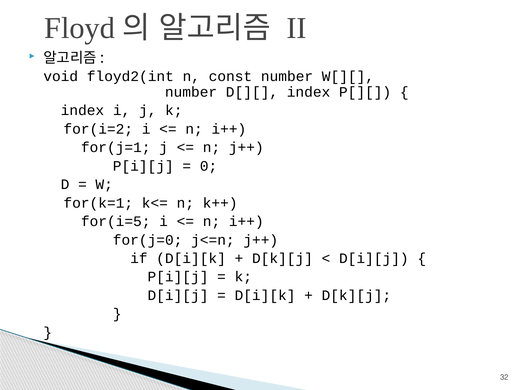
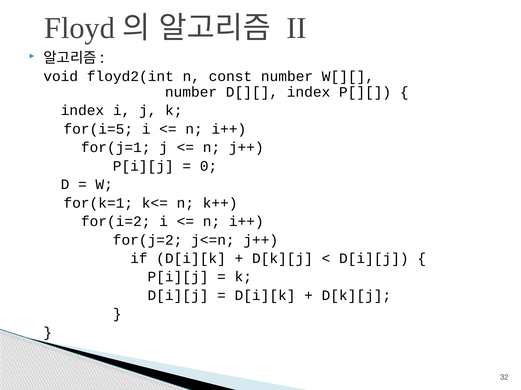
for(i=2: for(i=2 -> for(i=5
for(i=5: for(i=5 -> for(i=2
for(j=0: for(j=0 -> for(j=2
